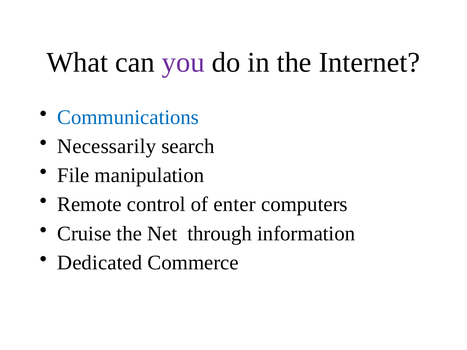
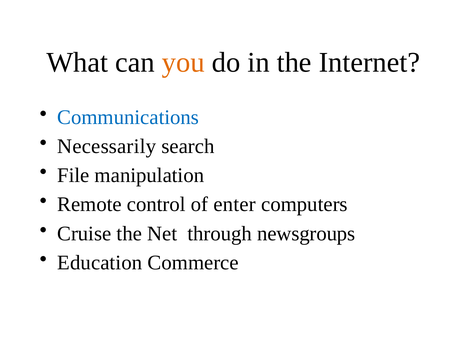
you colour: purple -> orange
information: information -> newsgroups
Dedicated: Dedicated -> Education
